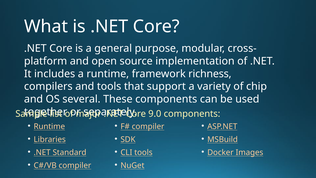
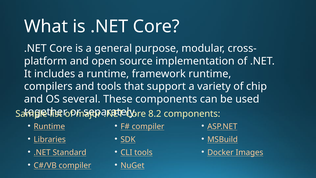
framework richness: richness -> runtime
9.0: 9.0 -> 8.2
